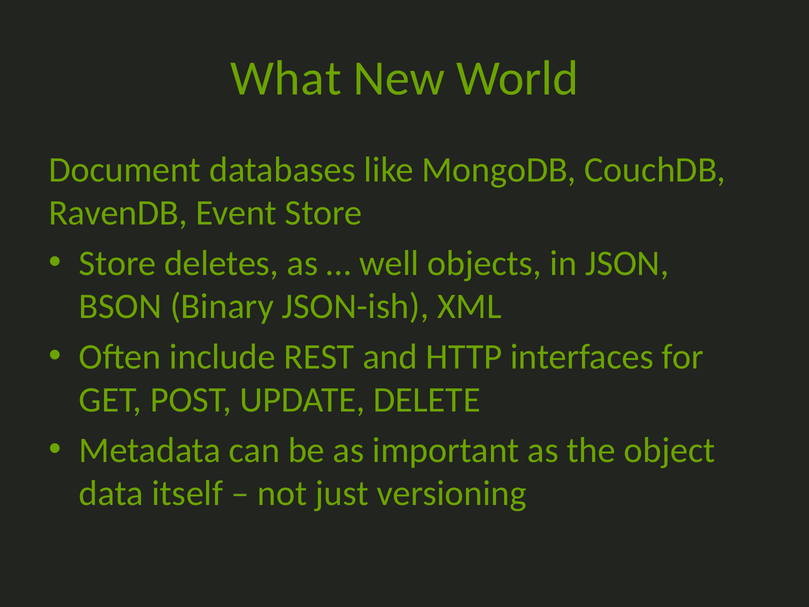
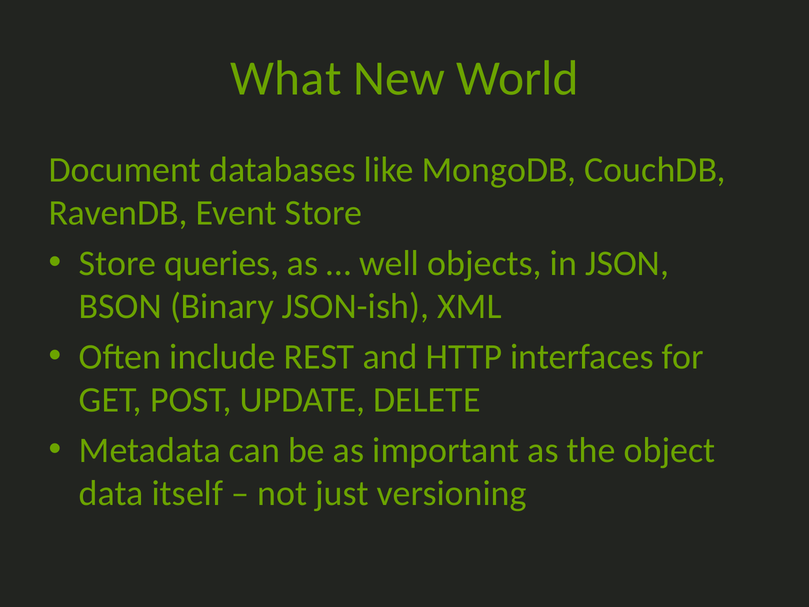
deletes: deletes -> queries
